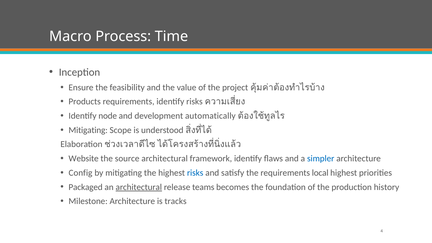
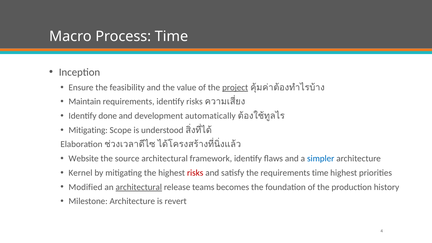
project underline: none -> present
Products: Products -> Maintain
node: node -> done
Config: Config -> Kernel
risks at (195, 173) colour: blue -> red
requirements local: local -> time
Packaged: Packaged -> Modified
tracks: tracks -> revert
